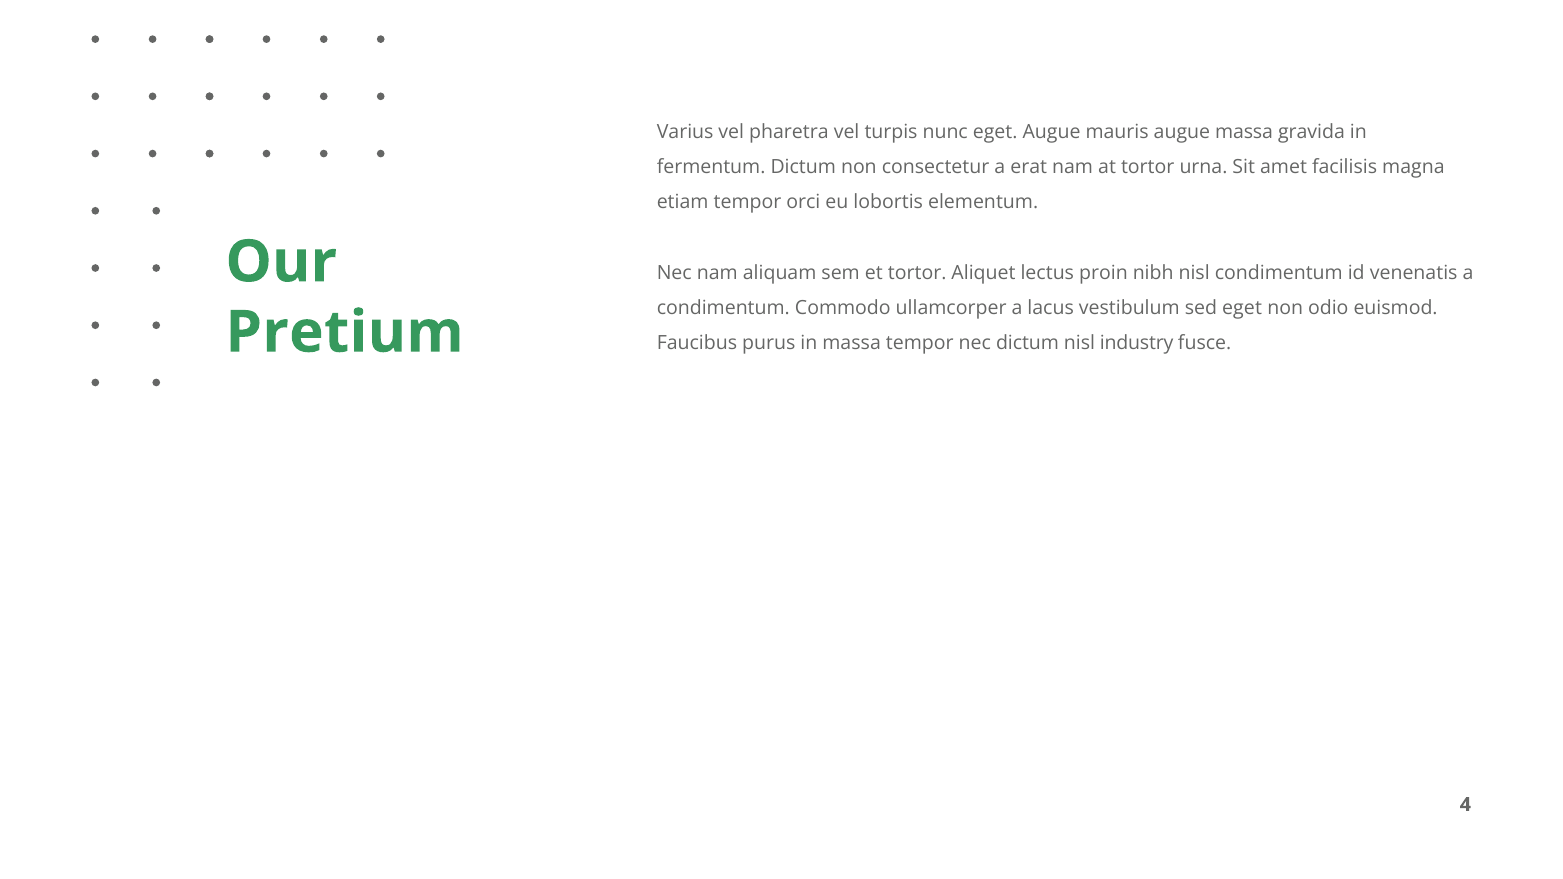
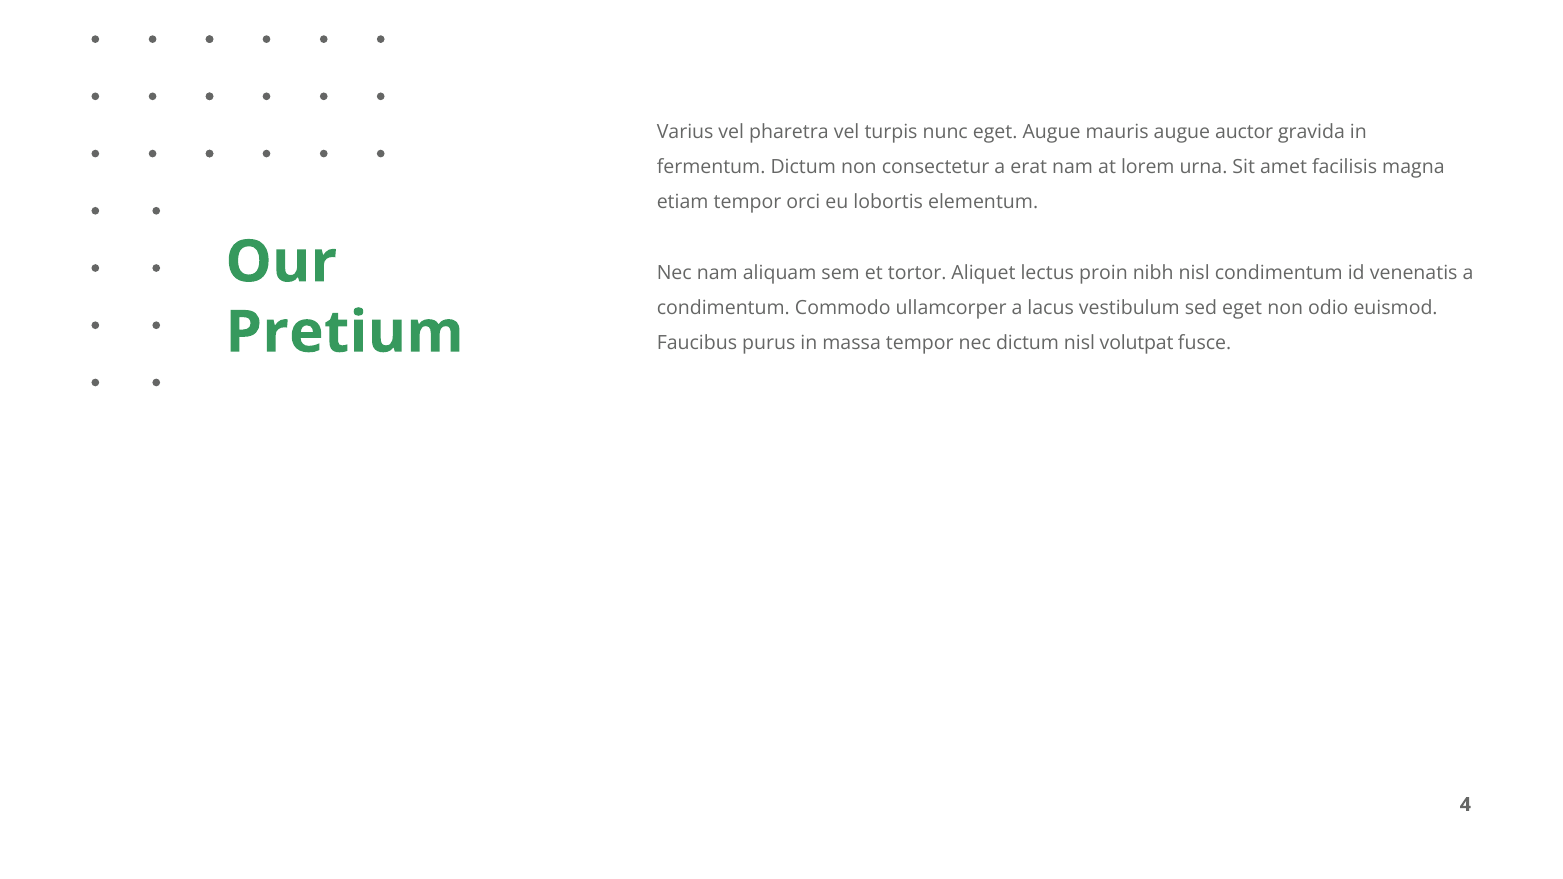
augue massa: massa -> auctor
at tortor: tortor -> lorem
industry: industry -> volutpat
